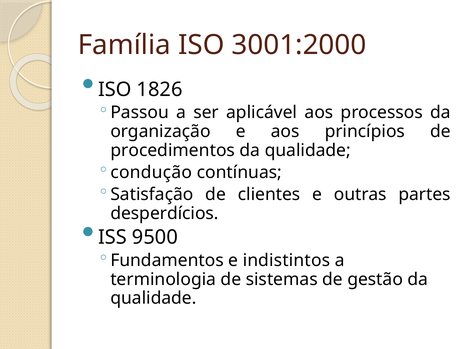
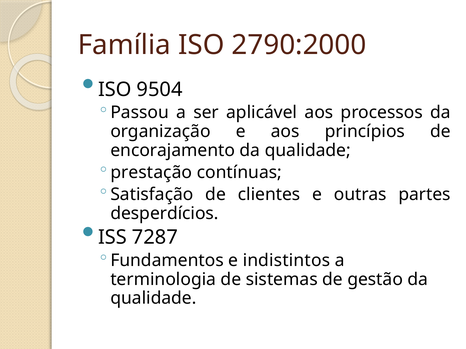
3001:2000: 3001:2000 -> 2790:2000
1826: 1826 -> 9504
procedimentos: procedimentos -> encorajamento
condução: condução -> prestação
9500: 9500 -> 7287
